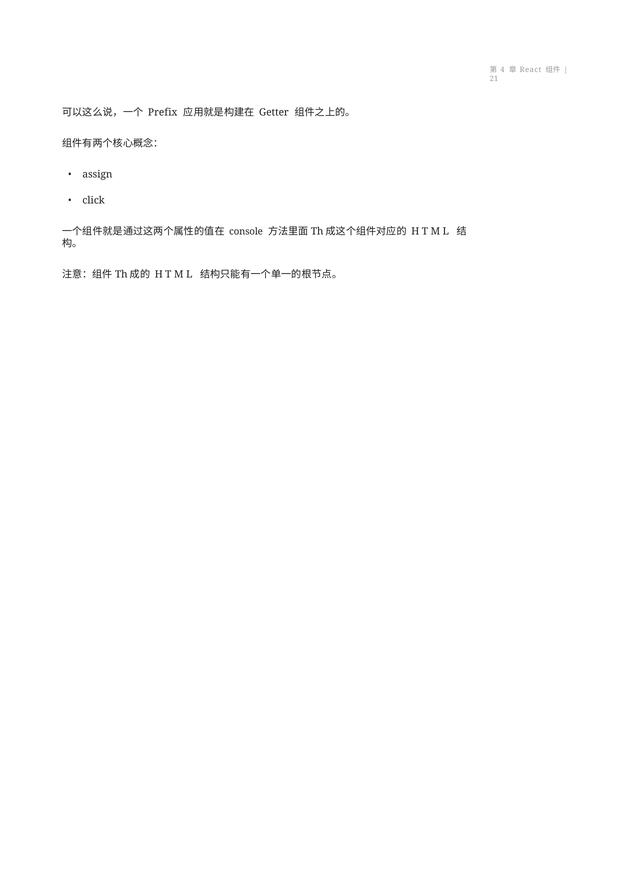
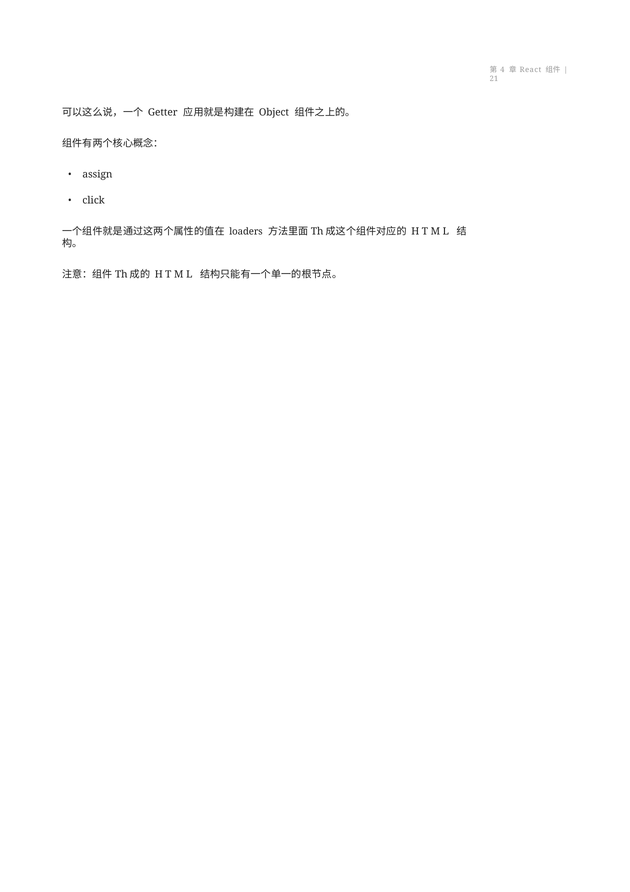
Prefix: Prefix -> Getter
Getter: Getter -> Object
console: console -> loaders
